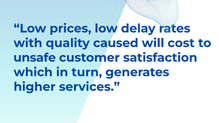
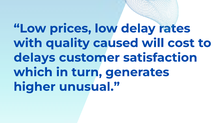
unsafe: unsafe -> delays
services: services -> unusual
